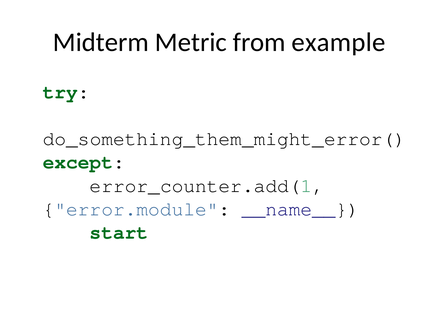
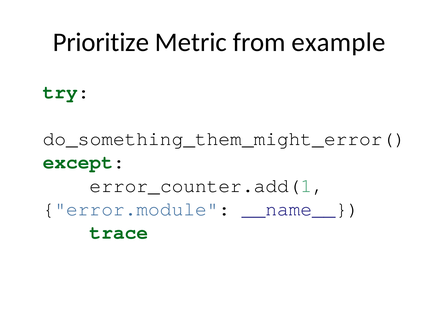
Midterm: Midterm -> Prioritize
start: start -> trace
